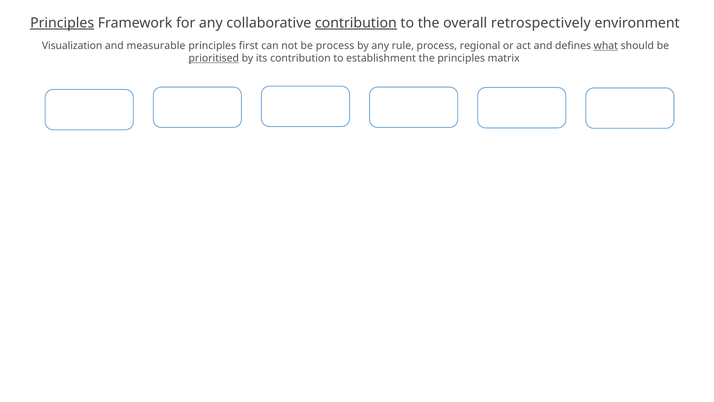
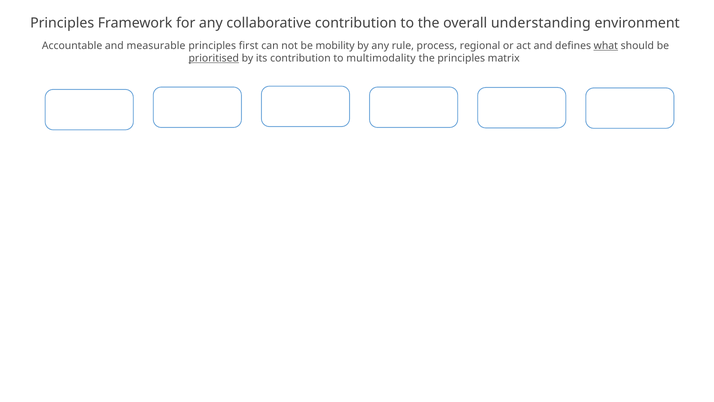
Principles at (62, 23) underline: present -> none
contribution at (356, 23) underline: present -> none
retrospectively: retrospectively -> understanding
Visualization: Visualization -> Accountable
be process: process -> mobility
establishment: establishment -> multimodality
